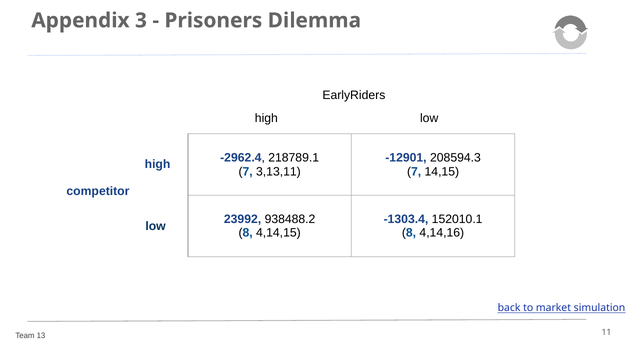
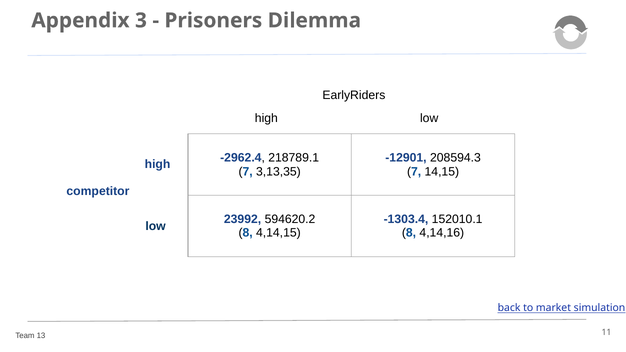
3,13,11: 3,13,11 -> 3,13,35
938488.2: 938488.2 -> 594620.2
